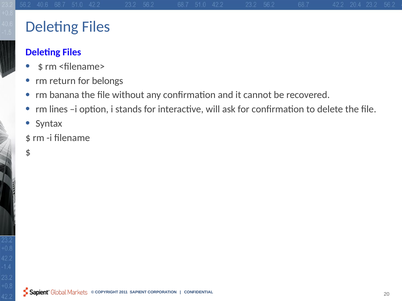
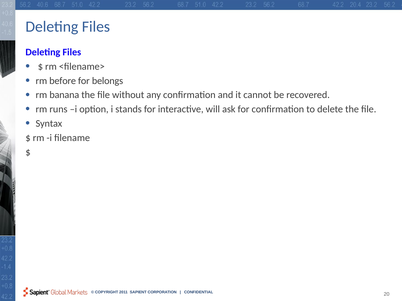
return: return -> before
lines: lines -> runs
